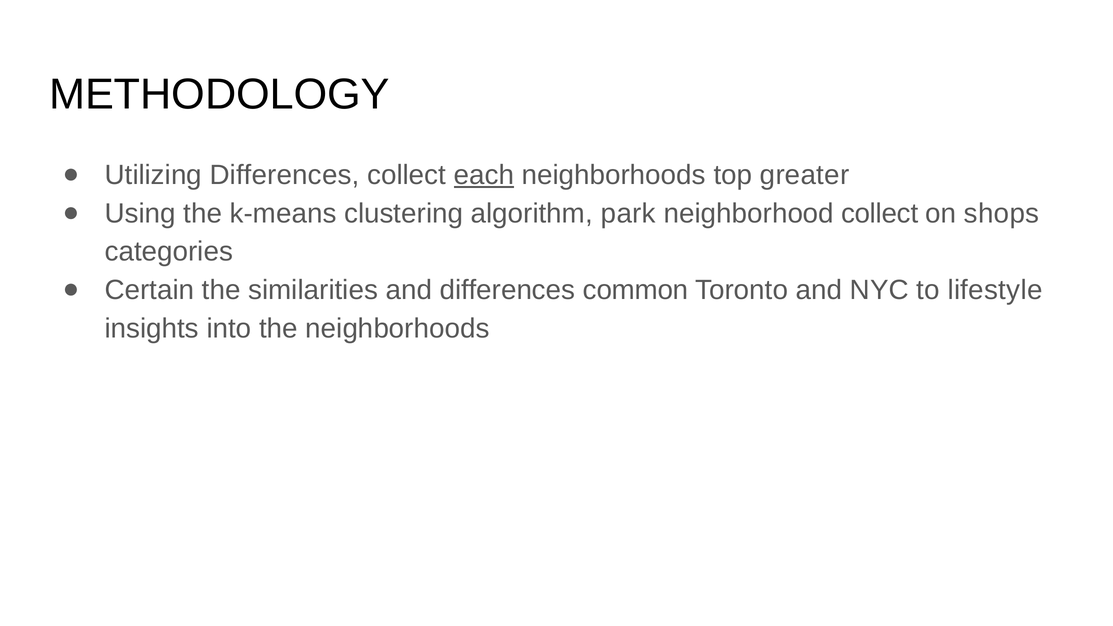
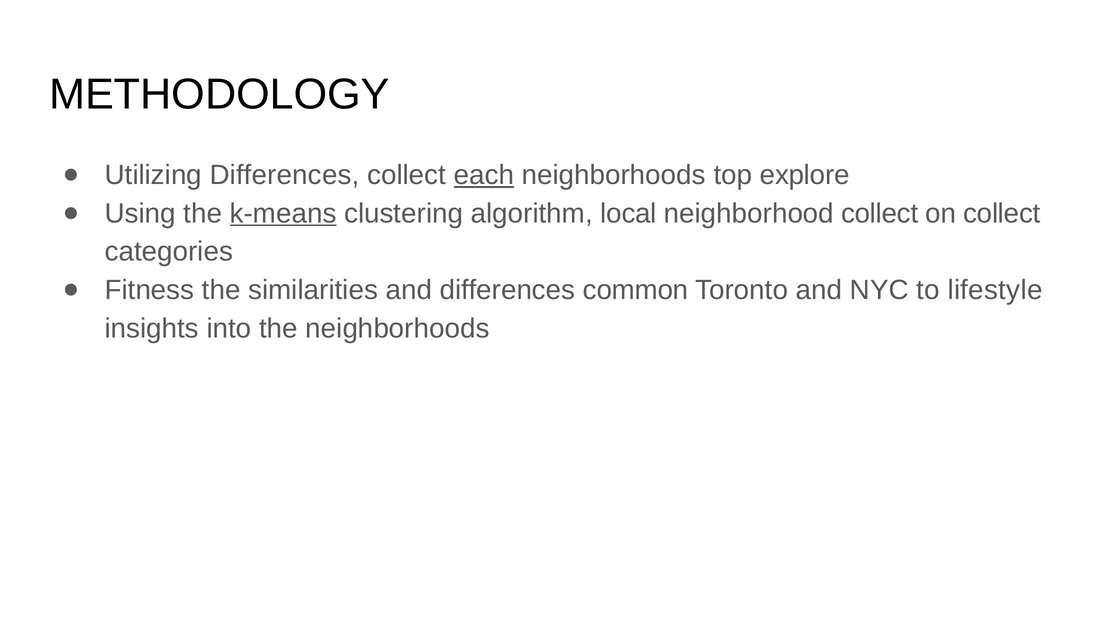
greater: greater -> explore
k-means underline: none -> present
park: park -> local
on shops: shops -> collect
Certain: Certain -> Fitness
